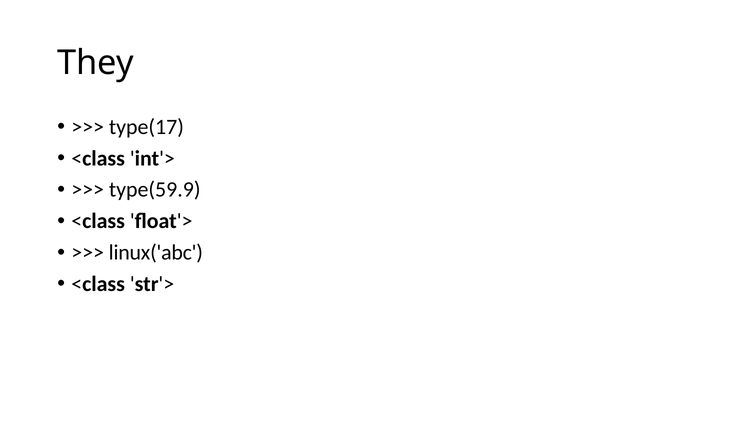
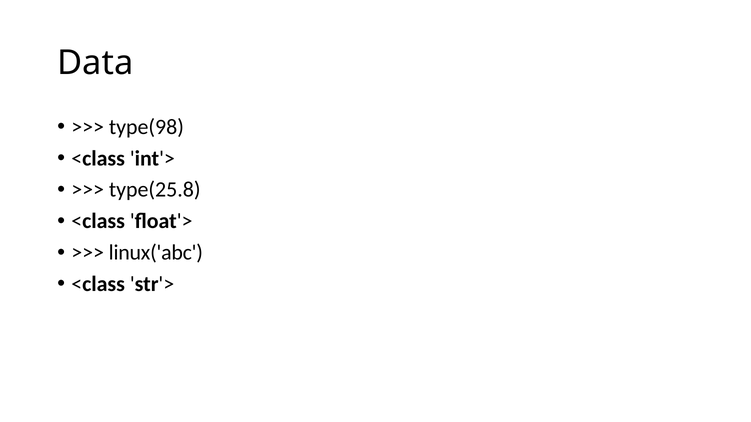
They: They -> Data
type(17: type(17 -> type(98
type(59.9: type(59.9 -> type(25.8
